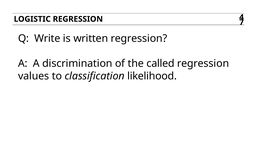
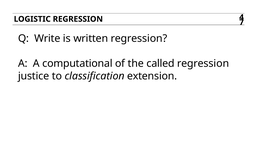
discrimination: discrimination -> computational
values: values -> justice
likelihood: likelihood -> extension
